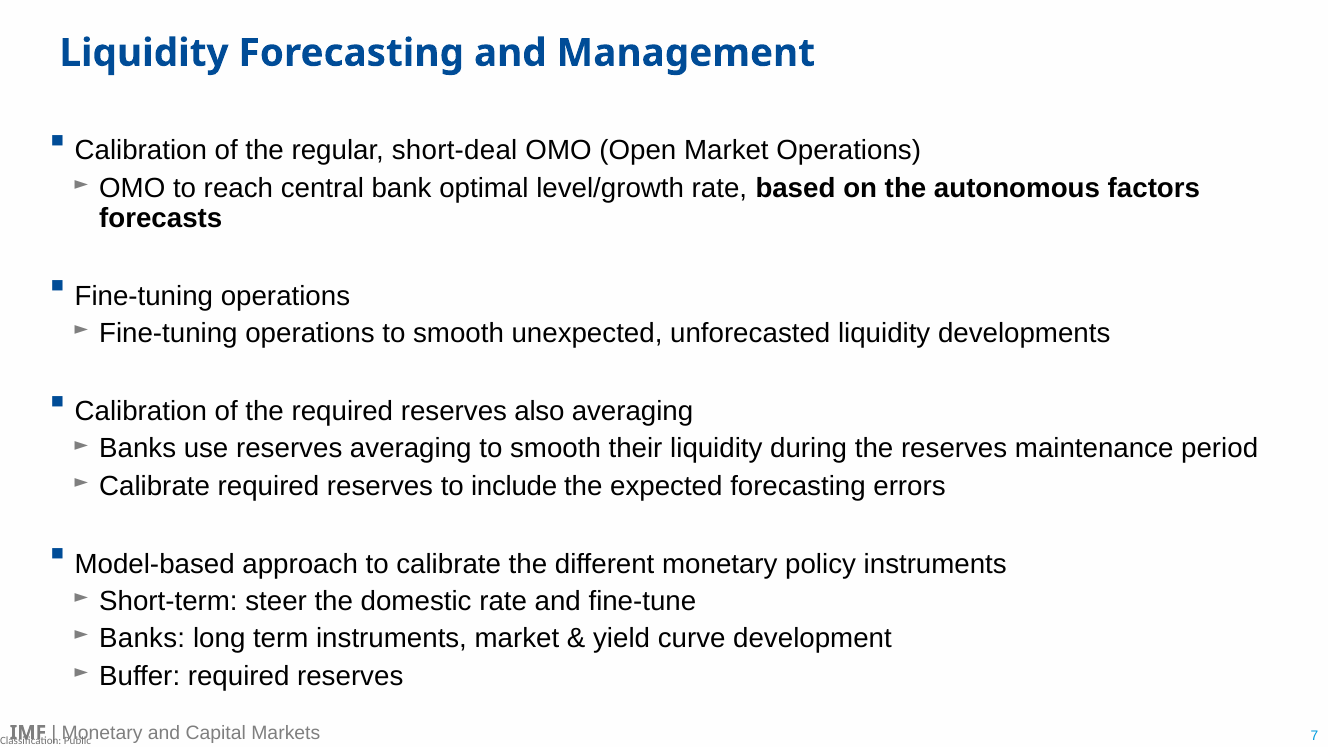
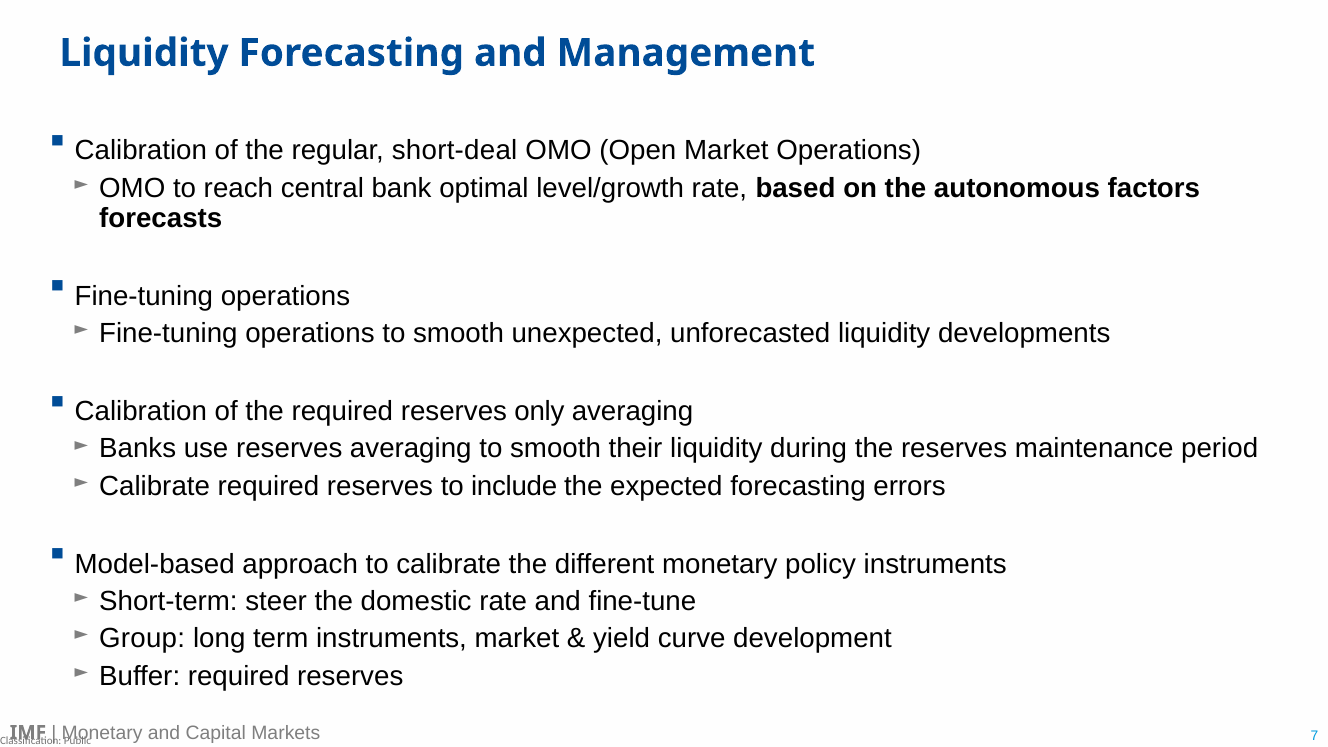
also: also -> only
Banks at (142, 639): Banks -> Group
